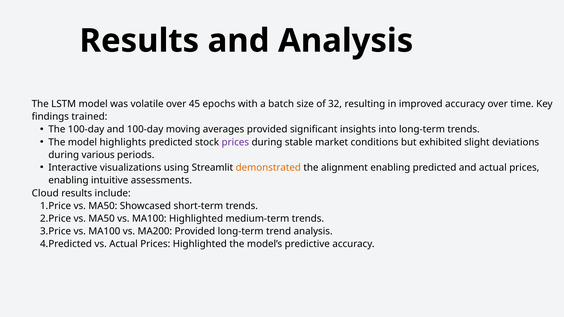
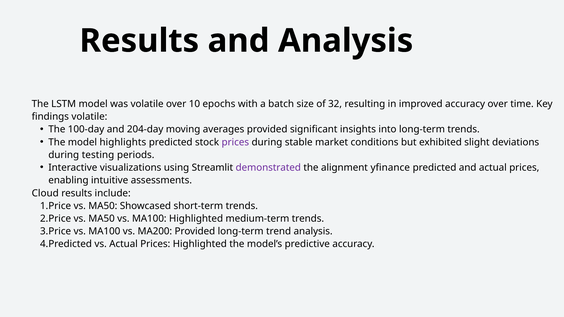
45: 45 -> 10
findings trained: trained -> volatile
and 100-day: 100-day -> 204-day
various: various -> testing
demonstrated colour: orange -> purple
alignment enabling: enabling -> yfinance
